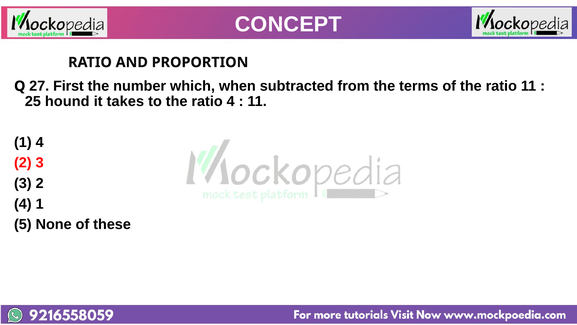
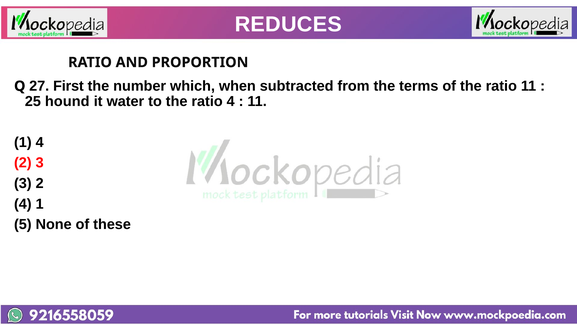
CONCEPT: CONCEPT -> REDUCES
takes: takes -> water
